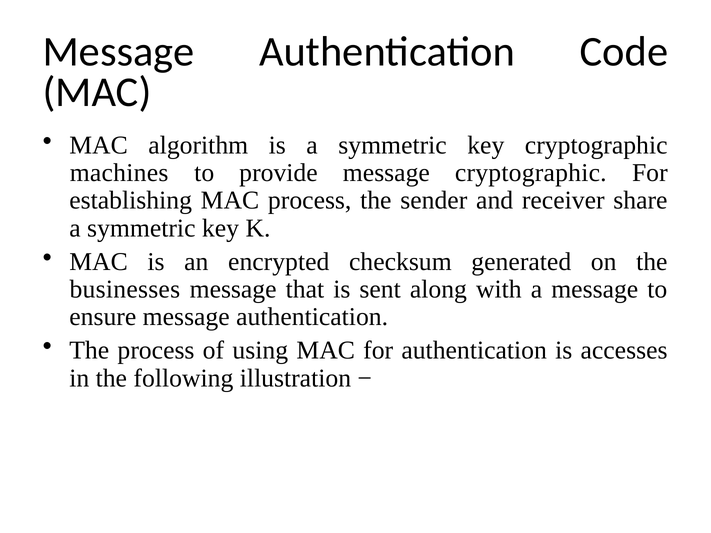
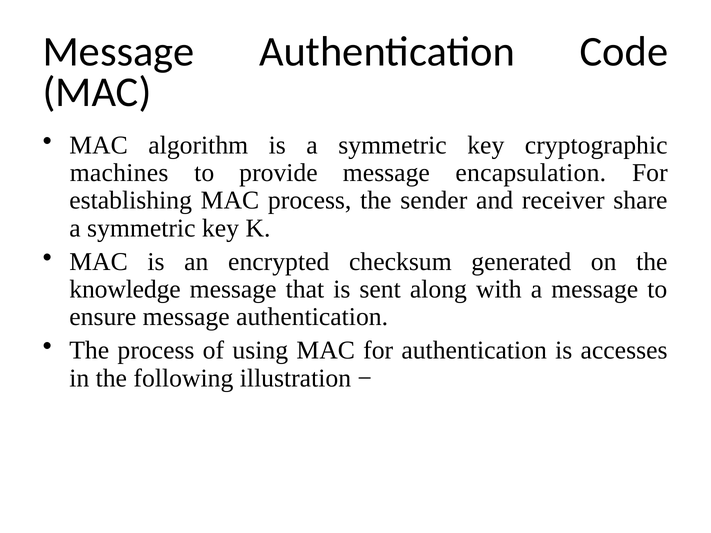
message cryptographic: cryptographic -> encapsulation
businesses: businesses -> knowledge
